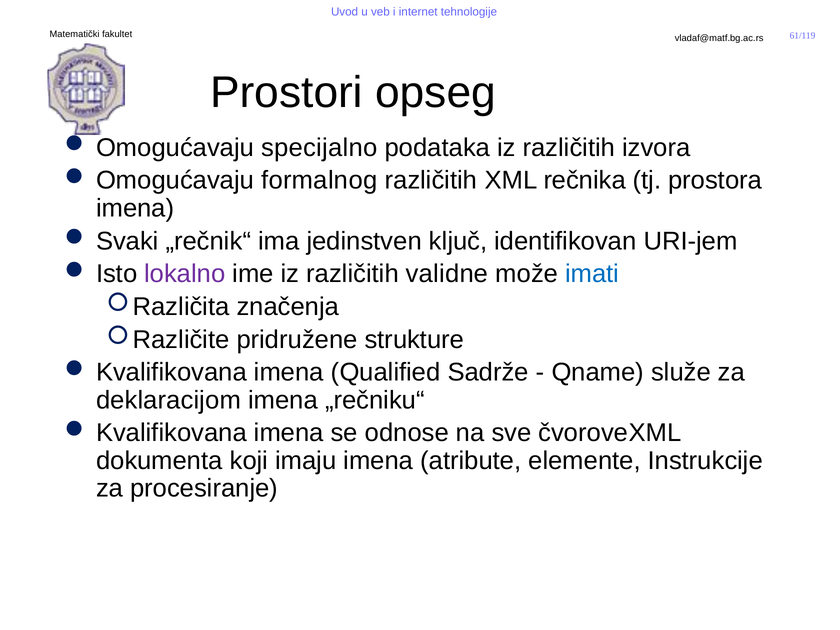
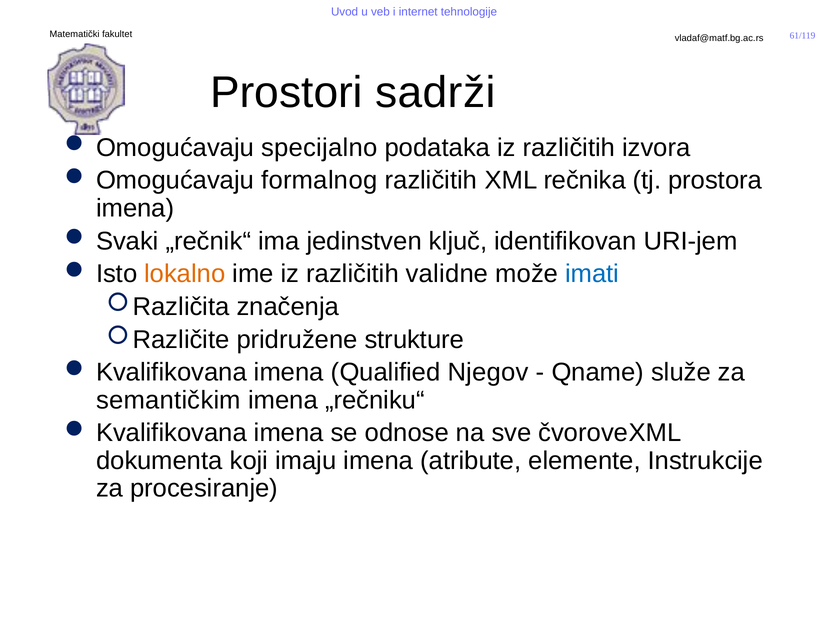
opseg: opseg -> sadrži
lokalno colour: purple -> orange
Sadrže: Sadrže -> Njegov
deklaracijom: deklaracijom -> semantičkim
